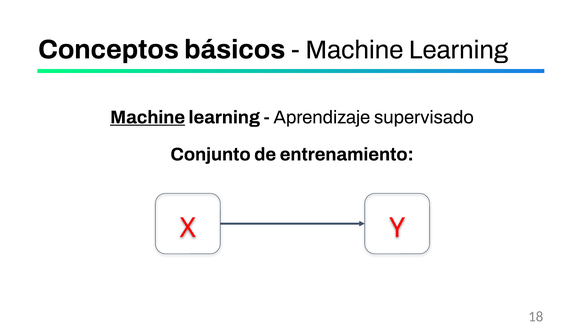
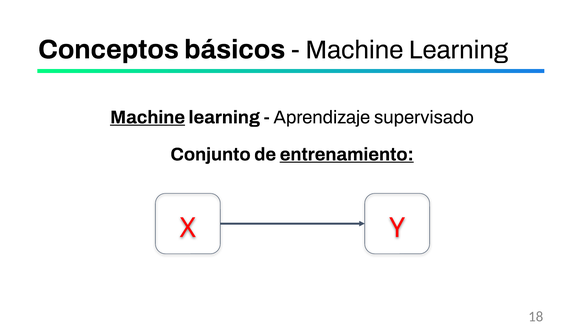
entrenamiento underline: none -> present
